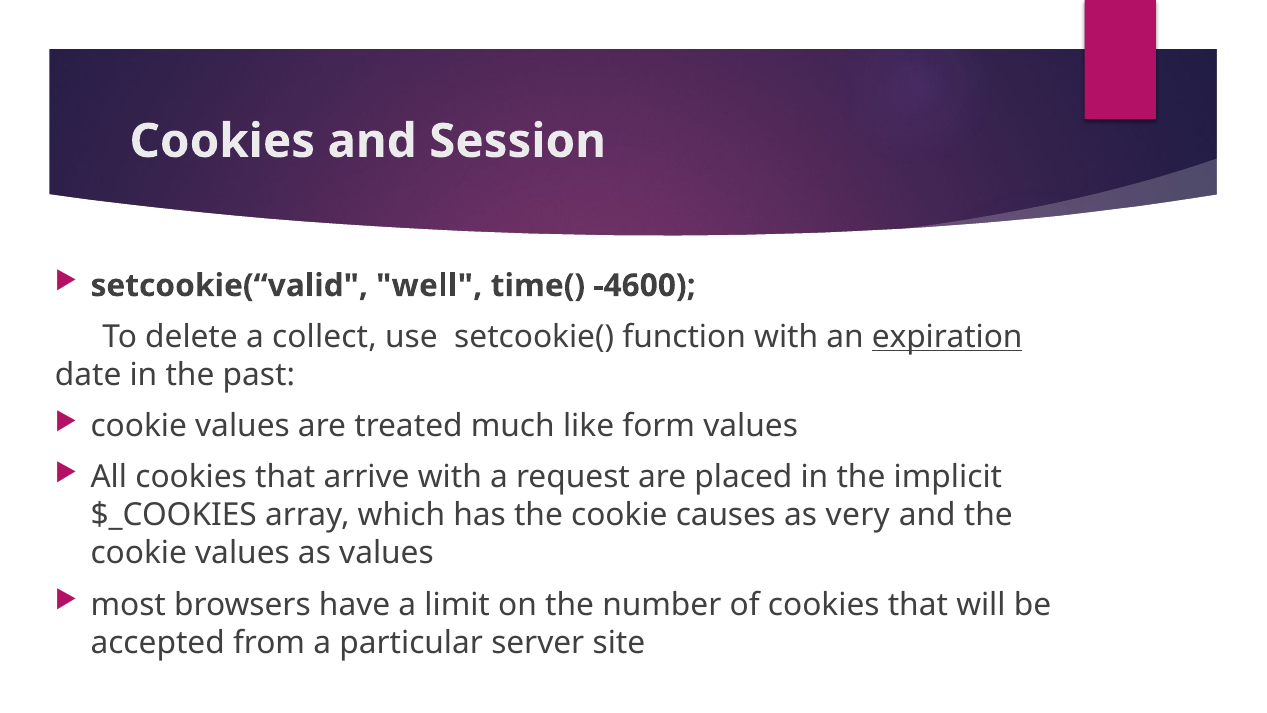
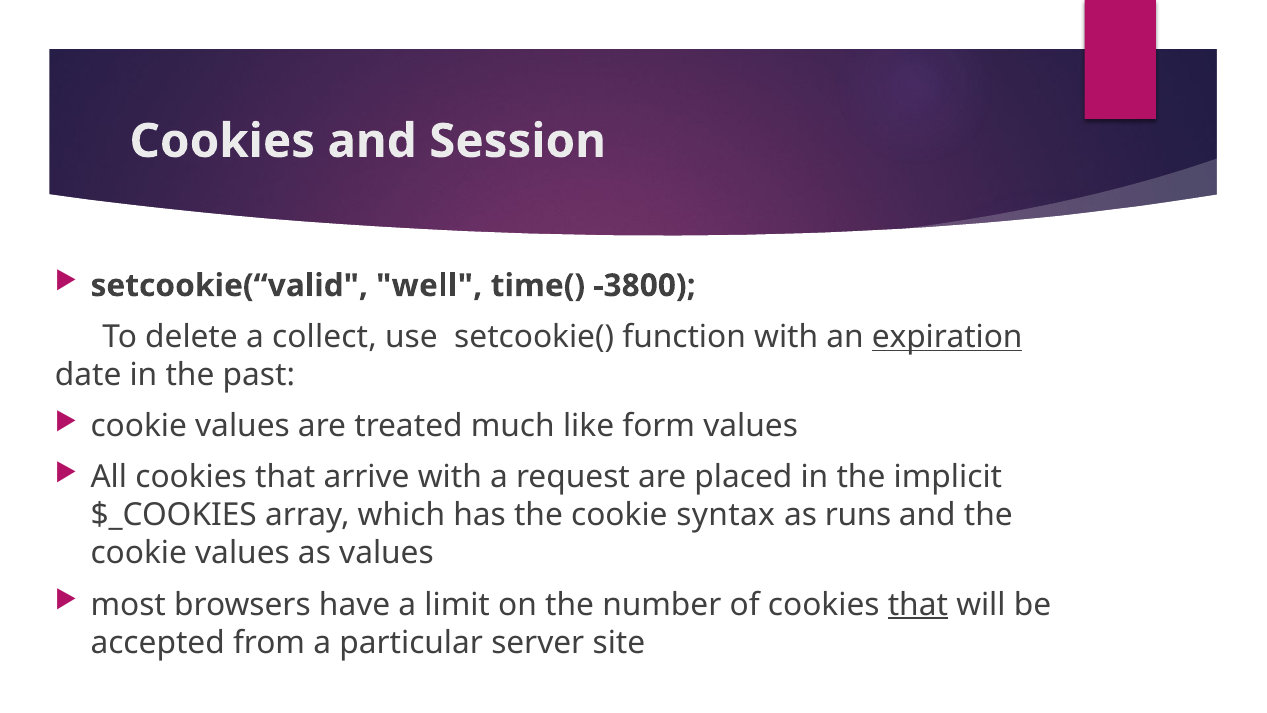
-4600: -4600 -> -3800
causes: causes -> syntax
very: very -> runs
that at (918, 604) underline: none -> present
